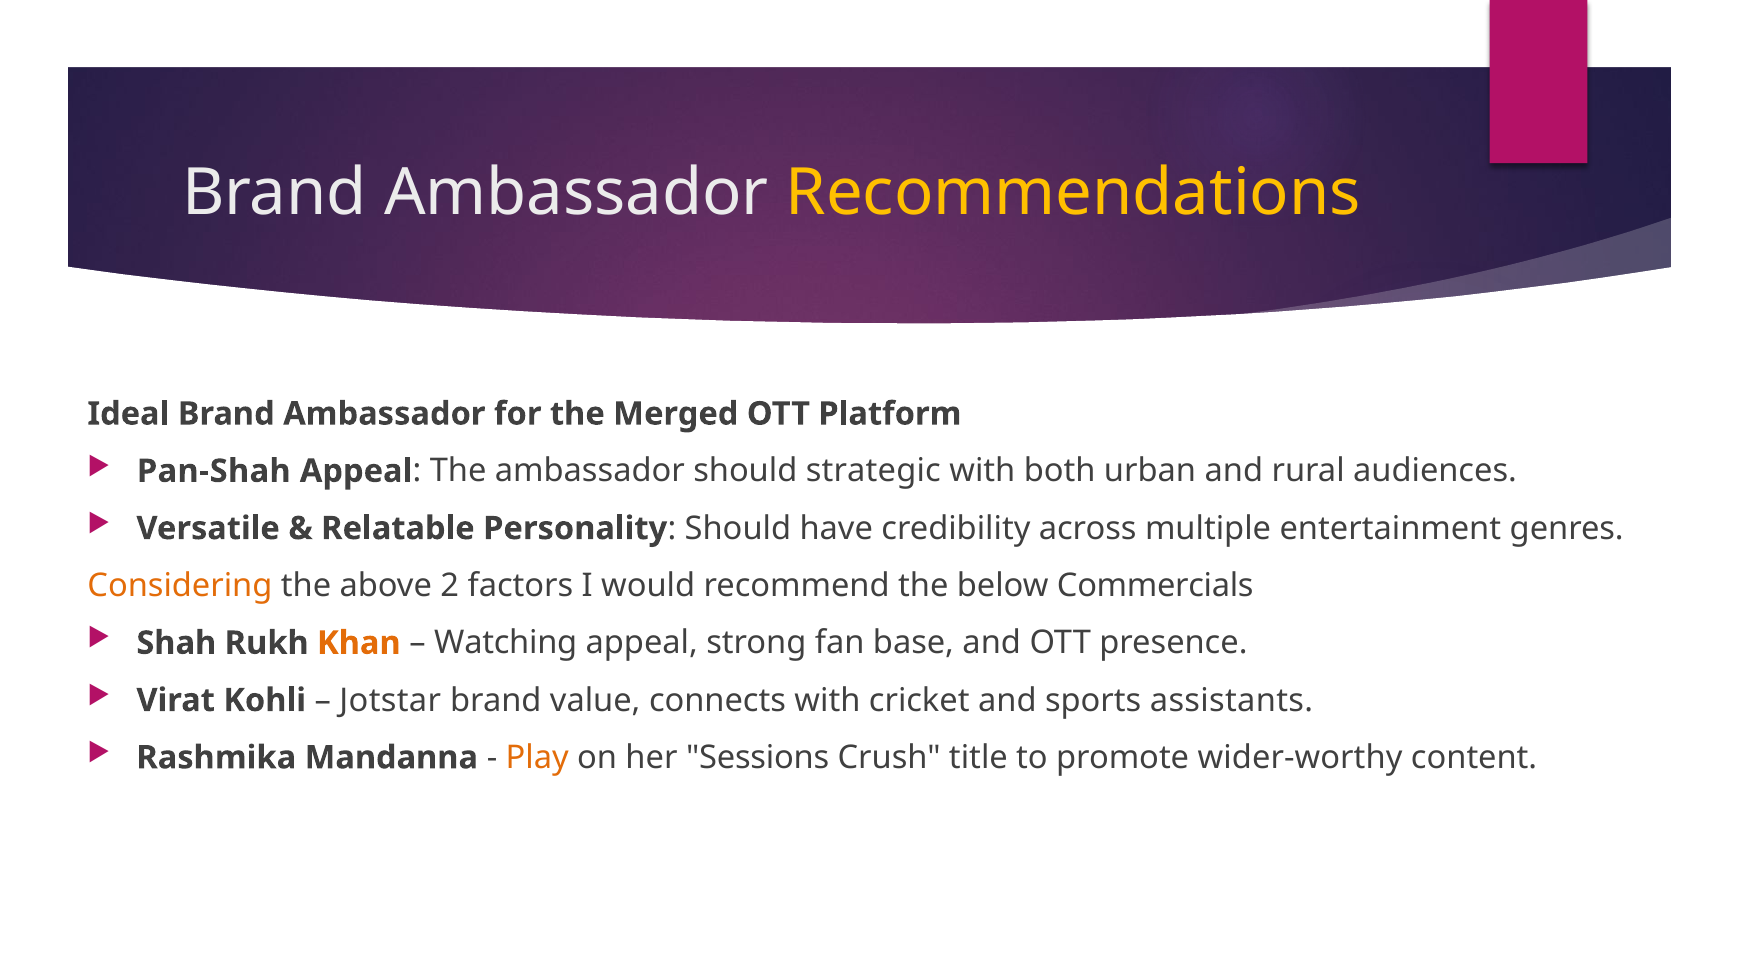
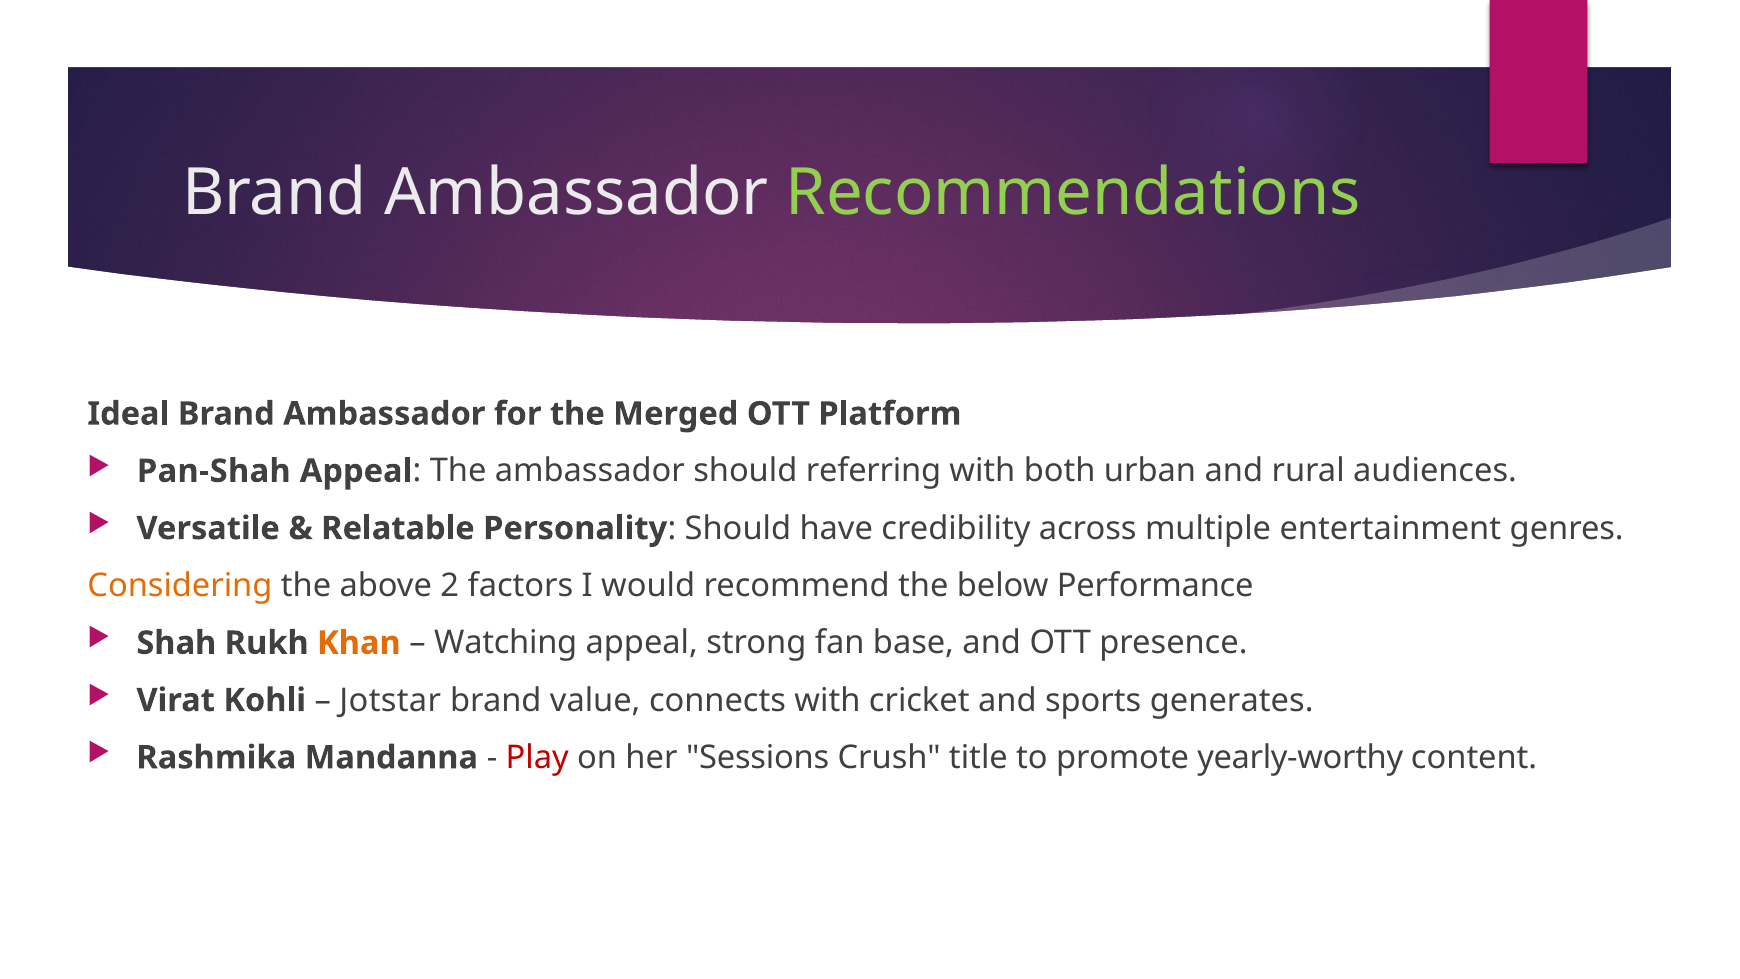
Recommendations colour: yellow -> light green
strategic: strategic -> referring
Commercials: Commercials -> Performance
assistants: assistants -> generates
Play colour: orange -> red
wider-worthy: wider-worthy -> yearly-worthy
